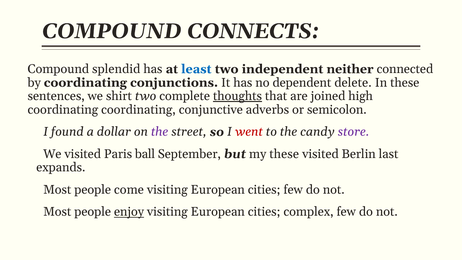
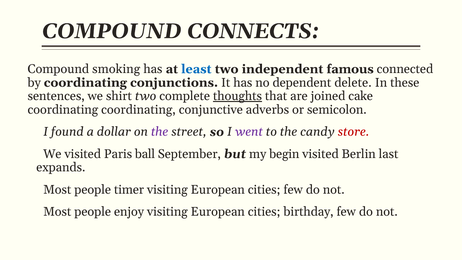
splendid: splendid -> smoking
neither: neither -> famous
high: high -> cake
went colour: red -> purple
store colour: purple -> red
my these: these -> begin
come: come -> timer
enjoy underline: present -> none
complex: complex -> birthday
